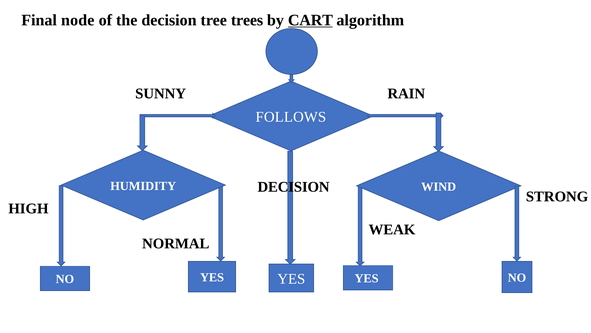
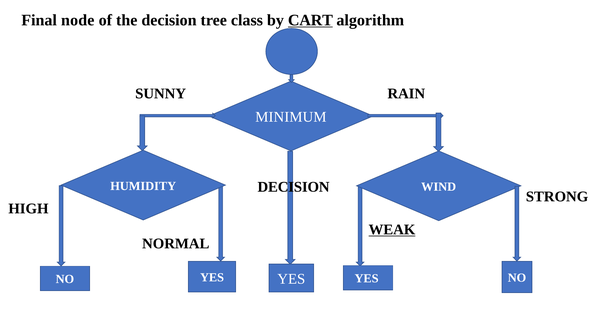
trees: trees -> class
FOLLOWS: FOLLOWS -> MINIMUM
WEAK underline: none -> present
